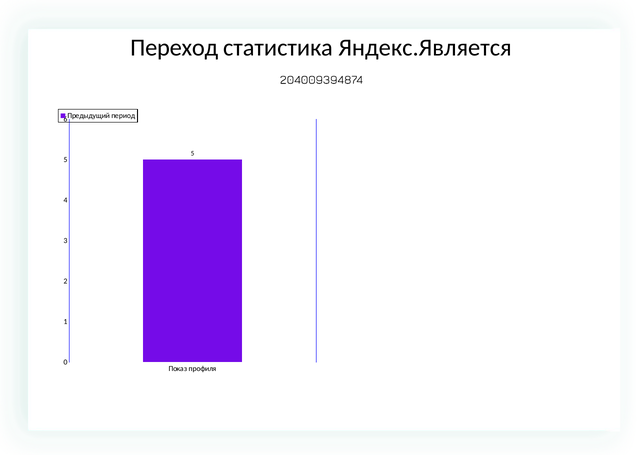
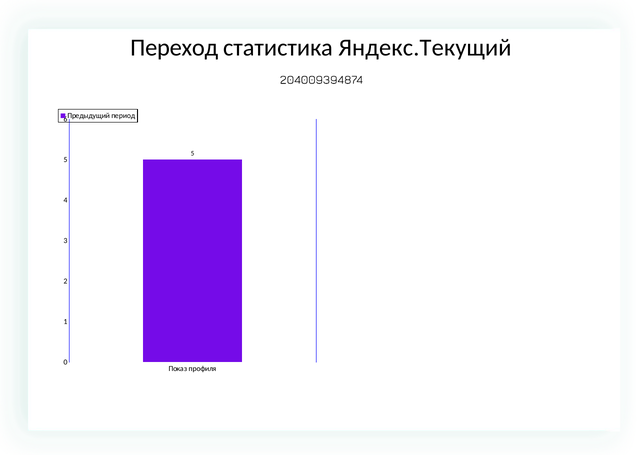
Яндекс.Является: Яндекс.Является -> Яндекс.Текущий
